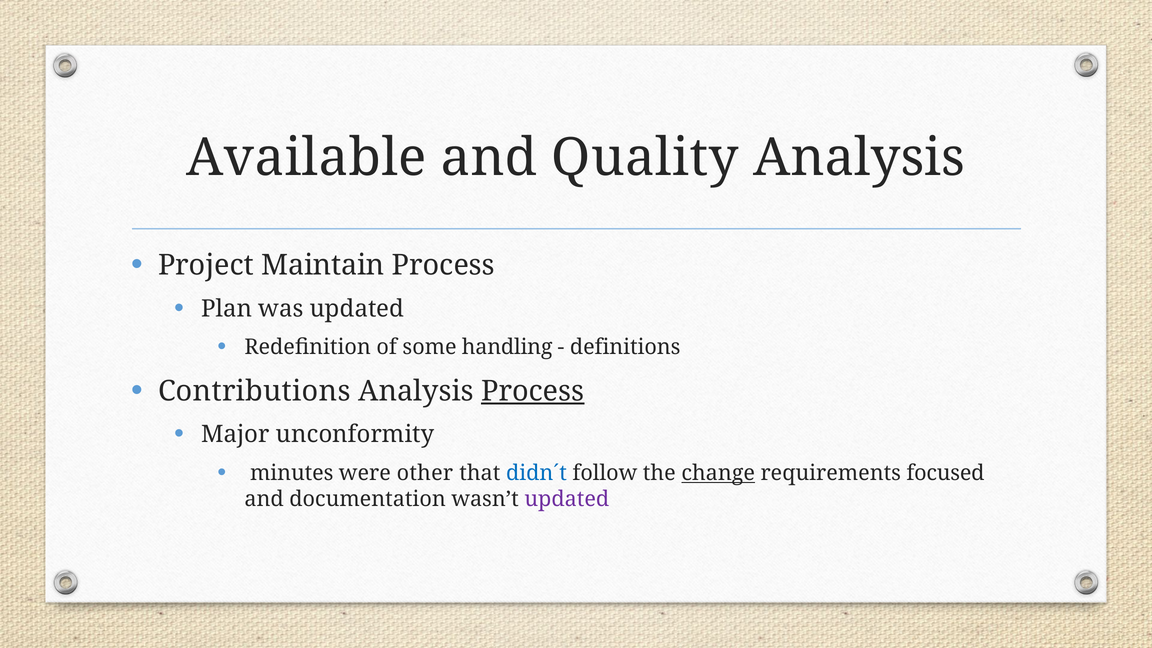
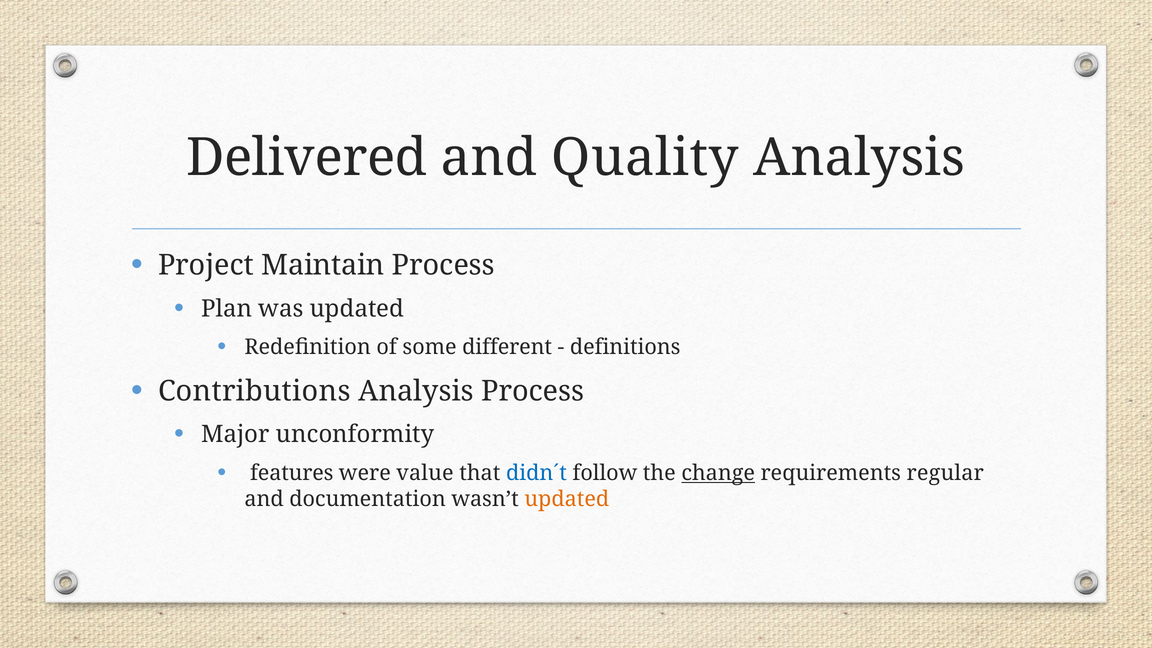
Available: Available -> Delivered
handling: handling -> different
Process at (533, 391) underline: present -> none
minutes: minutes -> features
other: other -> value
focused: focused -> regular
updated at (567, 499) colour: purple -> orange
